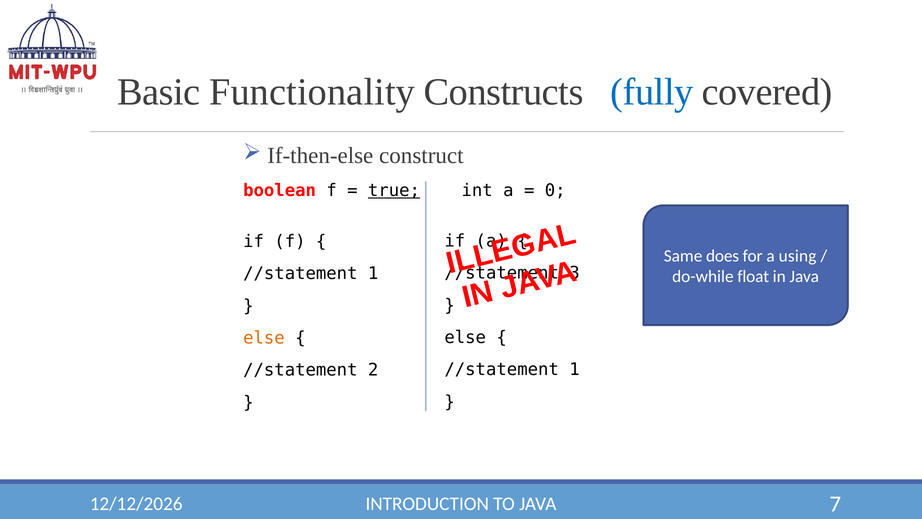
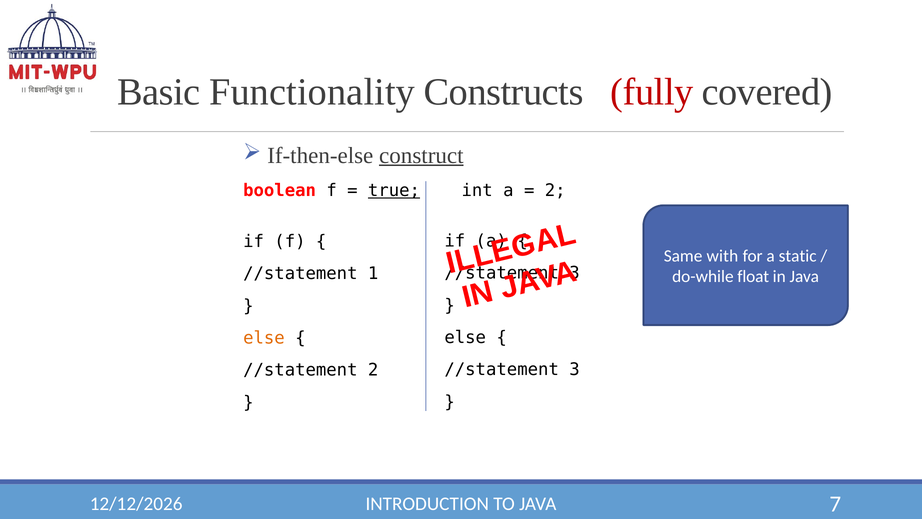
fully colour: blue -> red
construct underline: none -> present
0 at (555, 191): 0 -> 2
does: does -> with
using: using -> static
1 at (574, 369): 1 -> 3
